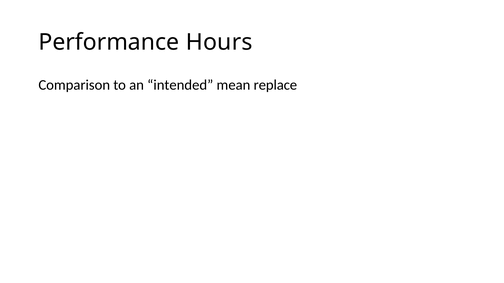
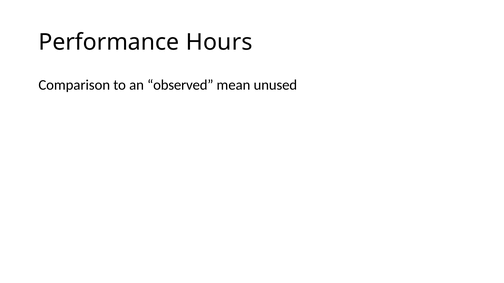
intended: intended -> observed
replace: replace -> unused
